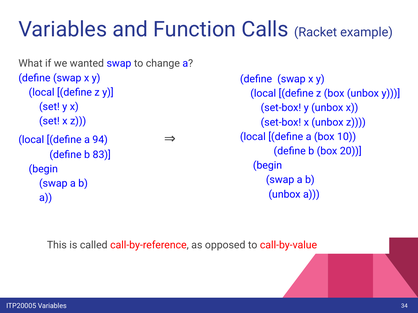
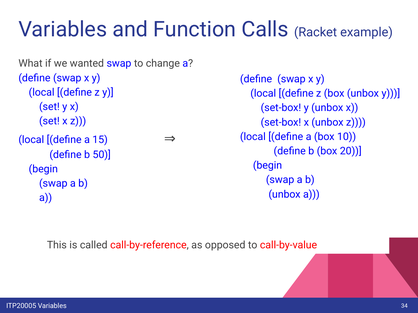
94: 94 -> 15
83: 83 -> 50
